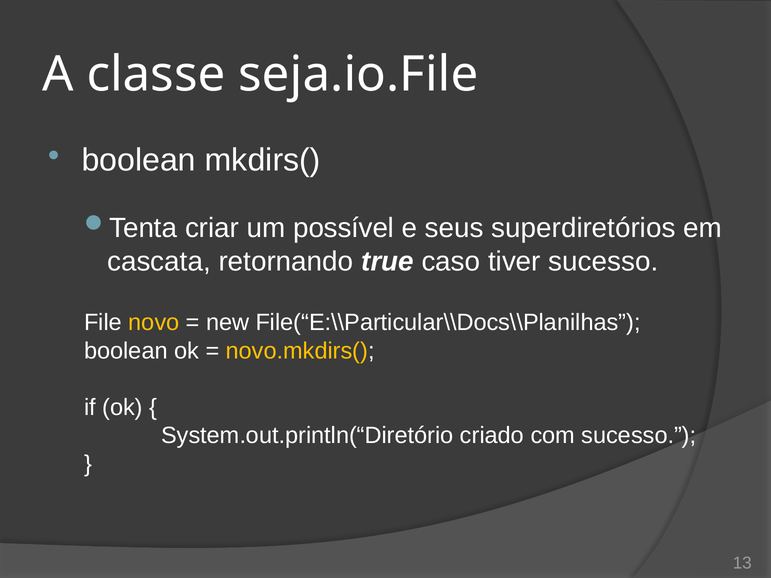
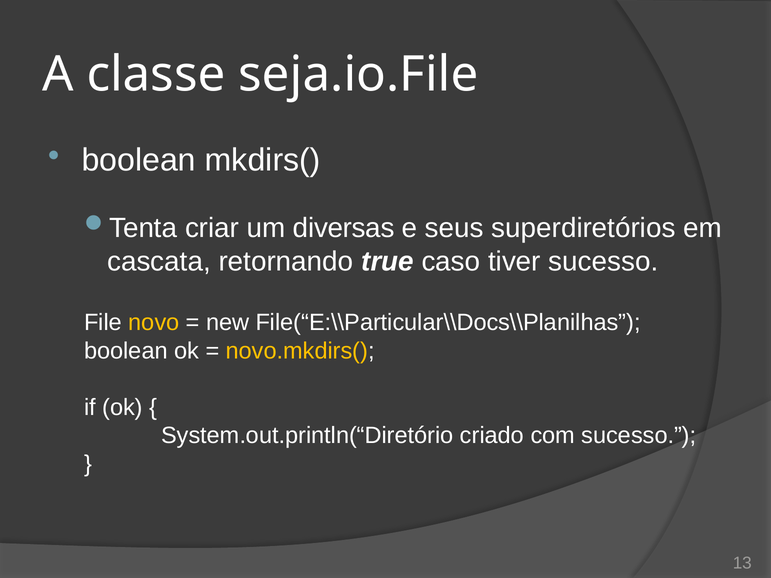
possível: possível -> diversas
